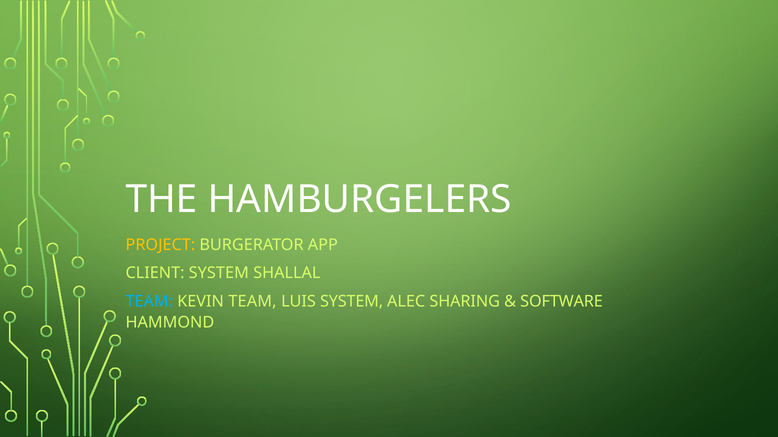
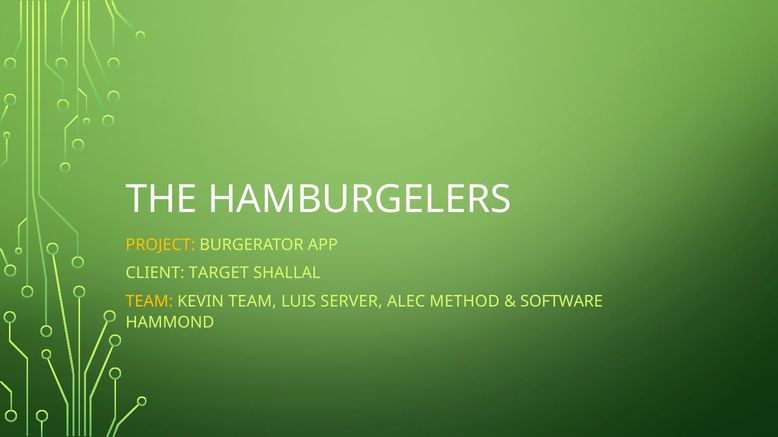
CLIENT SYSTEM: SYSTEM -> TARGET
TEAM at (149, 302) colour: light blue -> yellow
LUIS SYSTEM: SYSTEM -> SERVER
SHARING: SHARING -> METHOD
